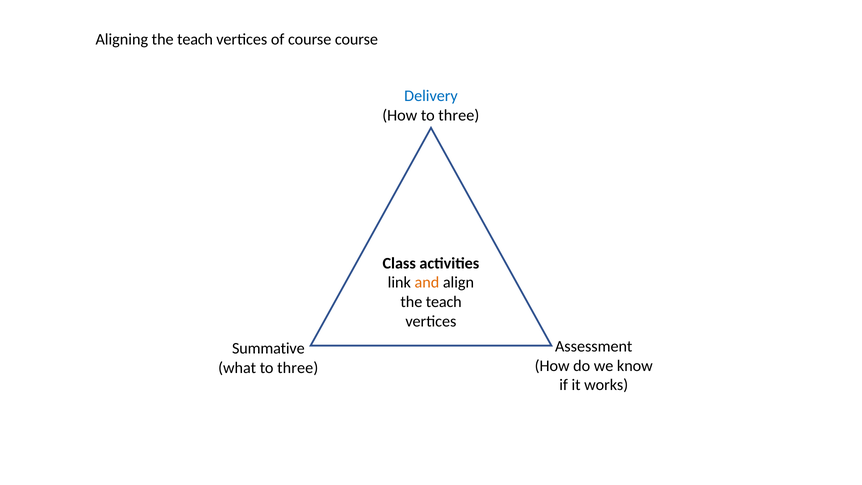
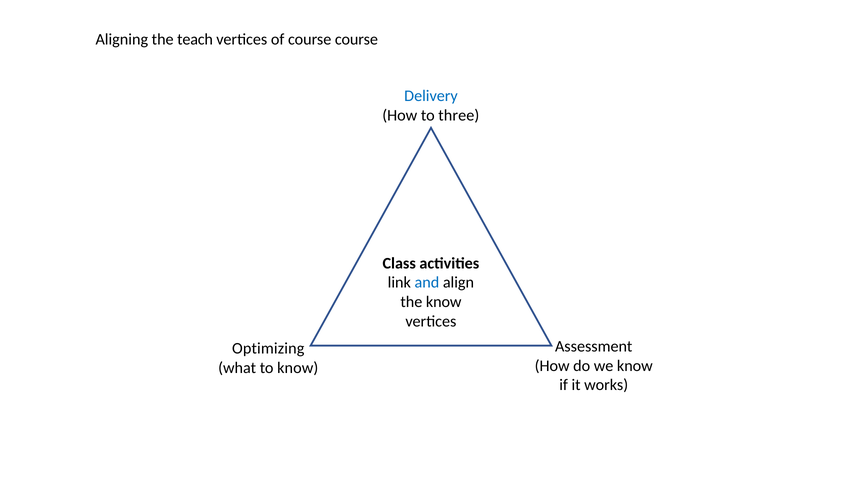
and colour: orange -> blue
teach at (444, 302): teach -> know
Summative: Summative -> Optimizing
what to three: three -> know
